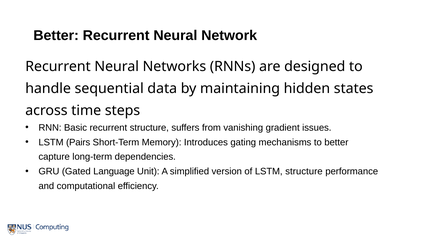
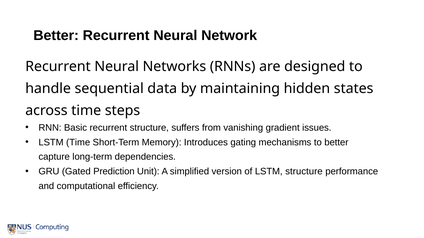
LSTM Pairs: Pairs -> Time
Language: Language -> Prediction
